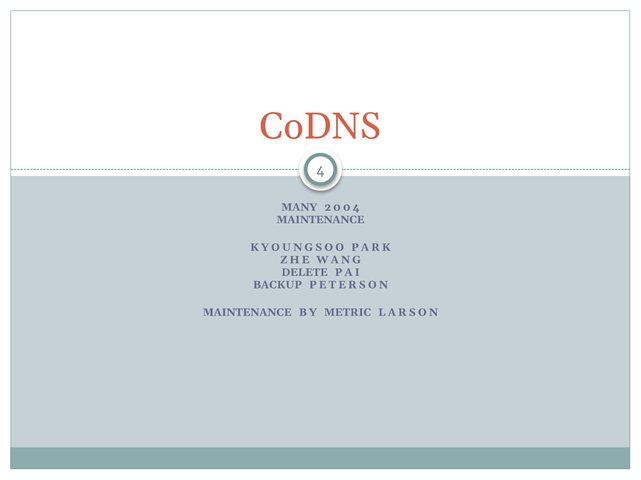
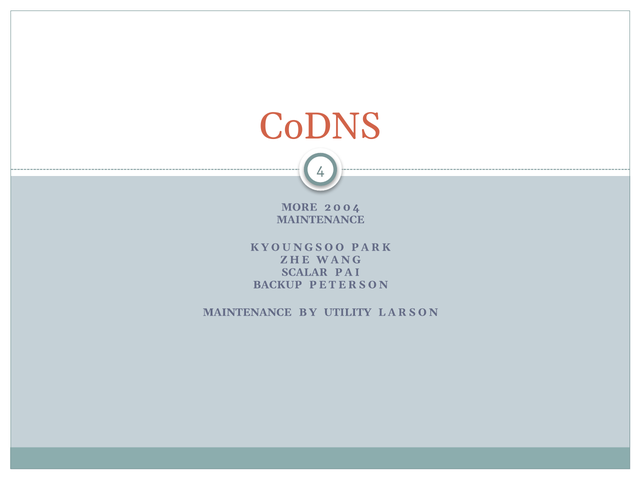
MANY: MANY -> MORE
DELETE: DELETE -> SCALAR
METRIC: METRIC -> UTILITY
